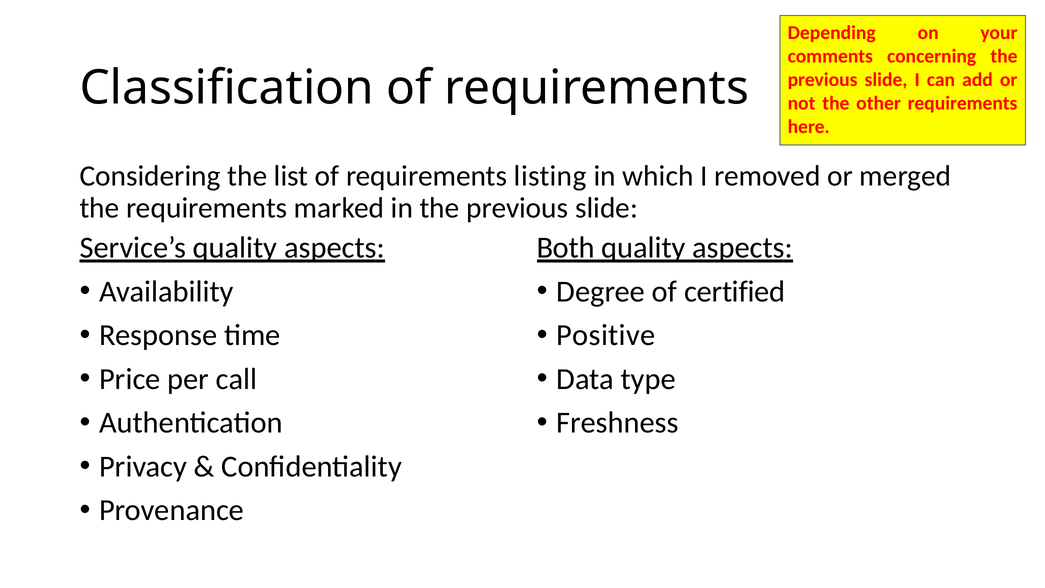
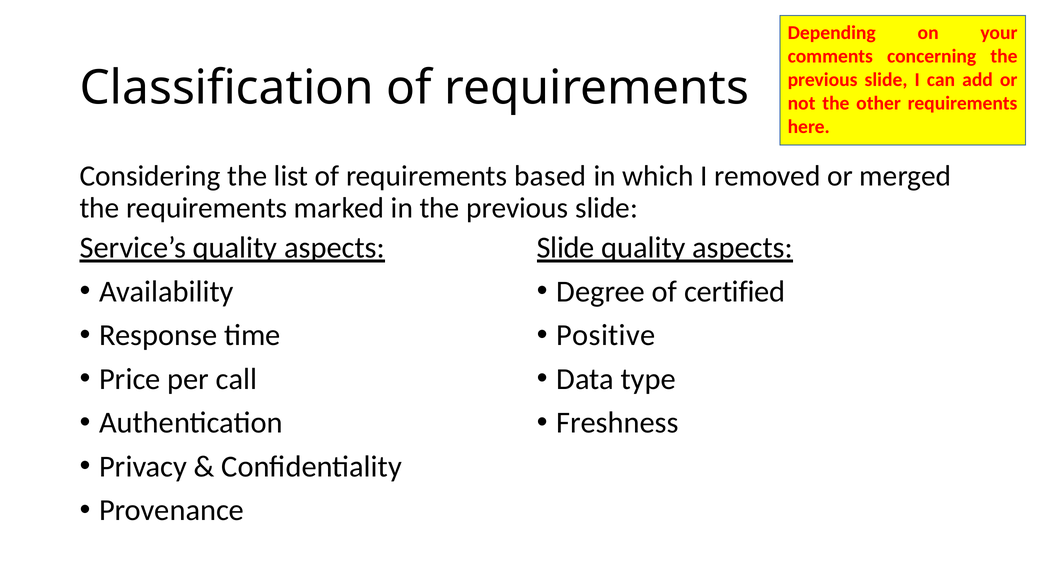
listing: listing -> based
Both at (566, 248): Both -> Slide
